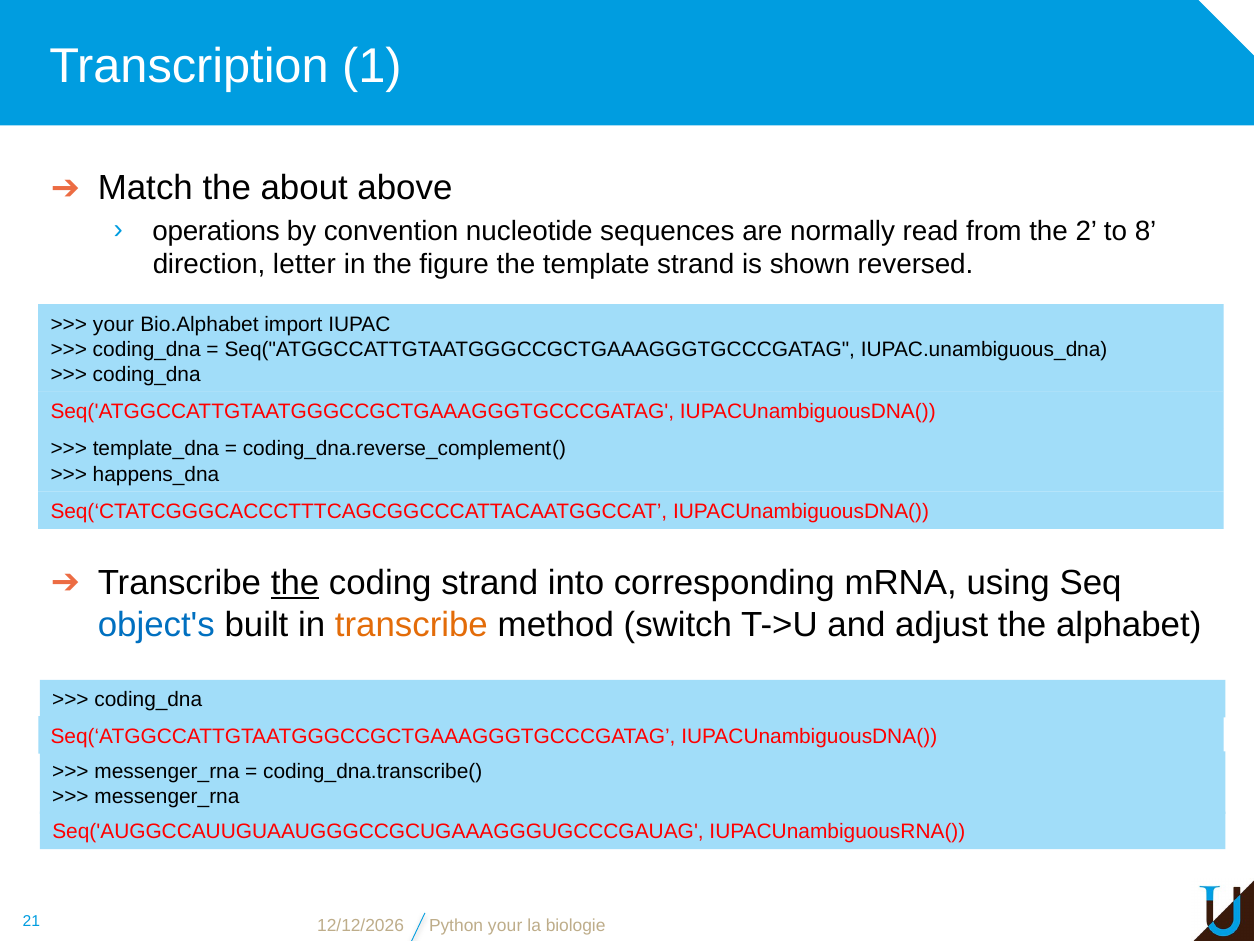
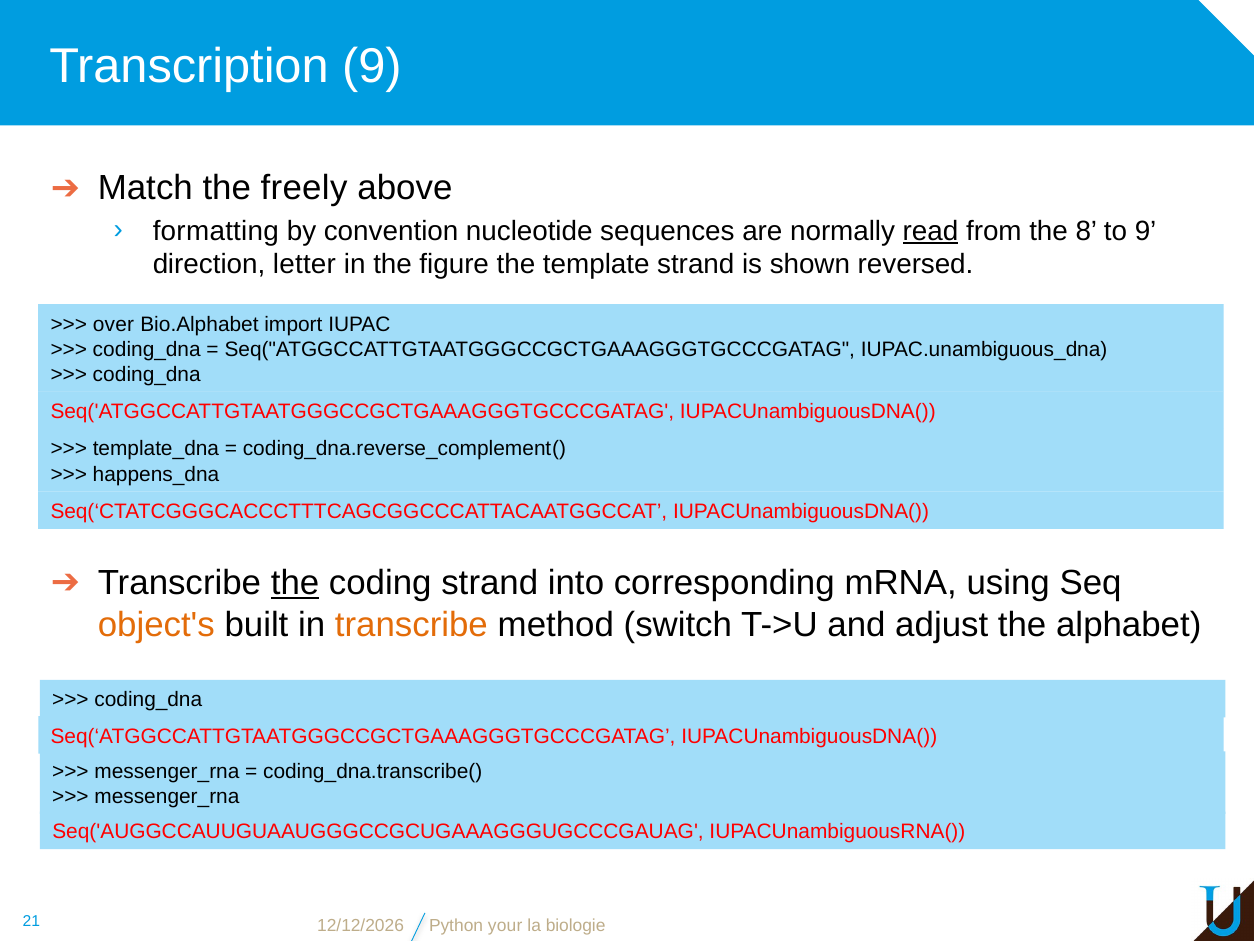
Transcription 1: 1 -> 9
about: about -> freely
operations: operations -> formatting
read underline: none -> present
2: 2 -> 8
to 8: 8 -> 9
your at (114, 324): your -> over
object's colour: blue -> orange
